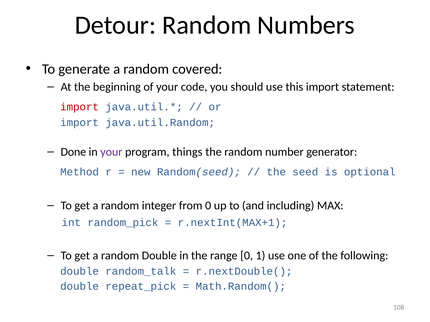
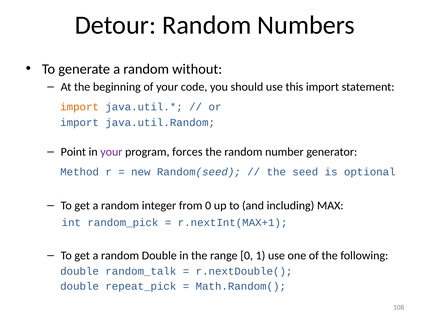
covered: covered -> without
import at (80, 107) colour: red -> orange
Done: Done -> Point
things: things -> forces
